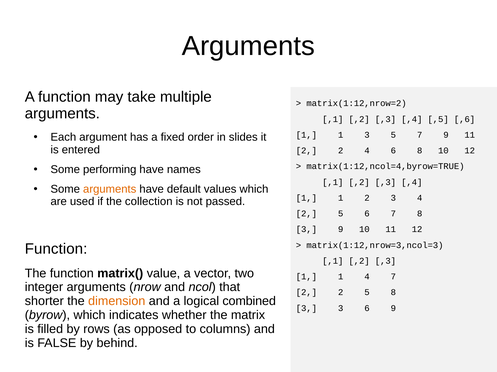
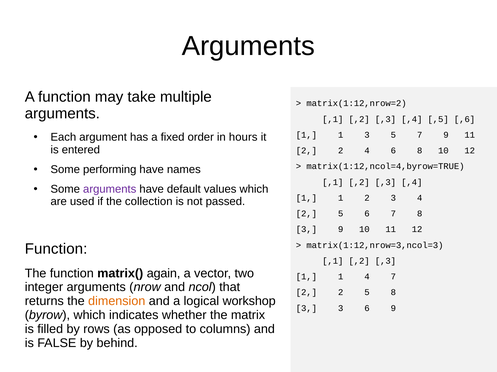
slides: slides -> hours
arguments at (110, 189) colour: orange -> purple
value: value -> again
shorter: shorter -> returns
combined: combined -> workshop
